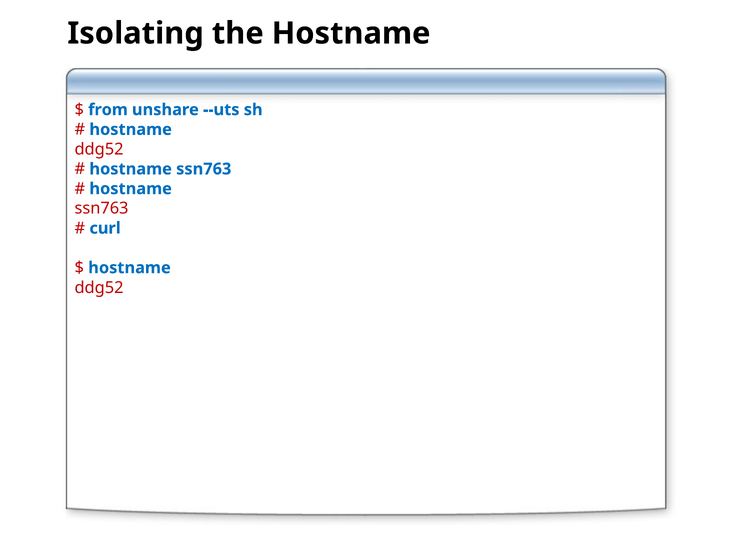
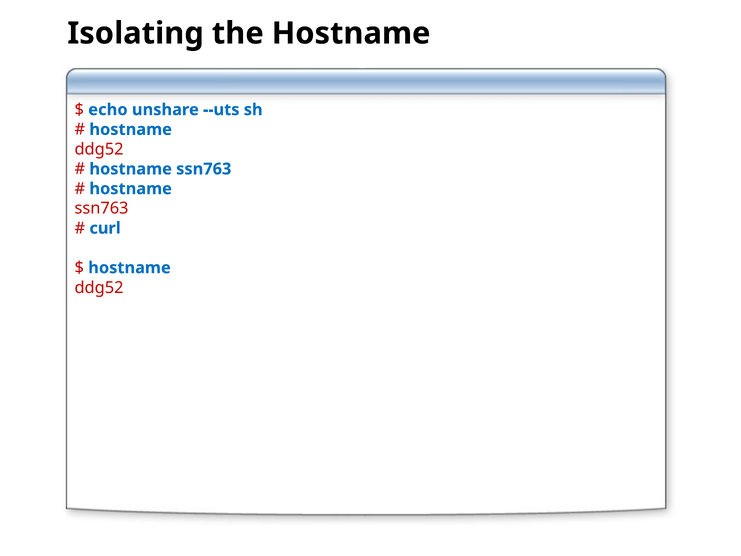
from: from -> echo
